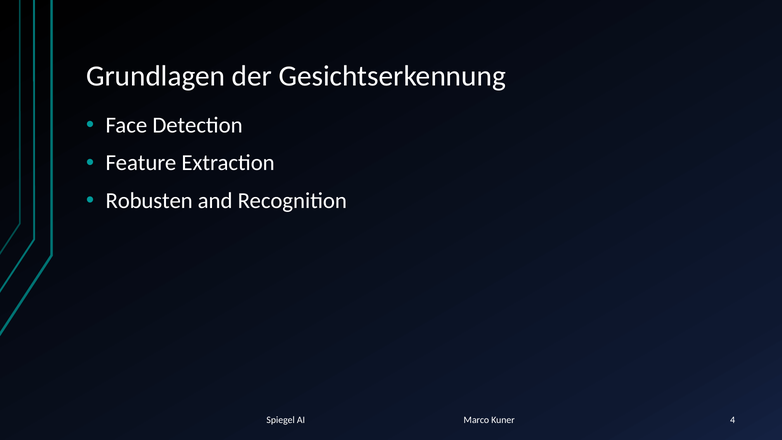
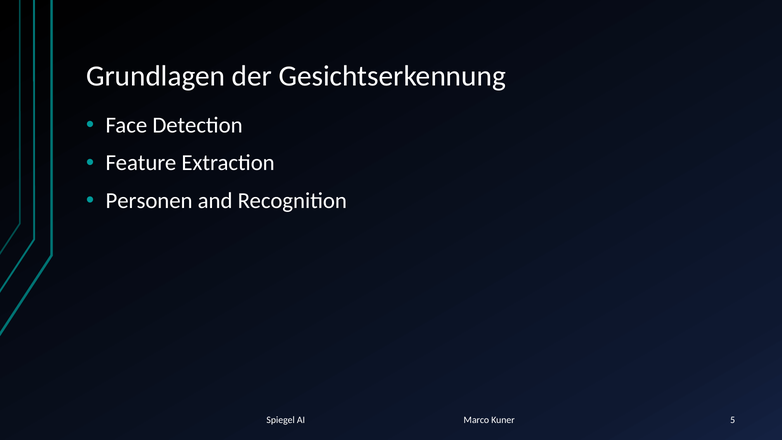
Robusten: Robusten -> Personen
4: 4 -> 5
